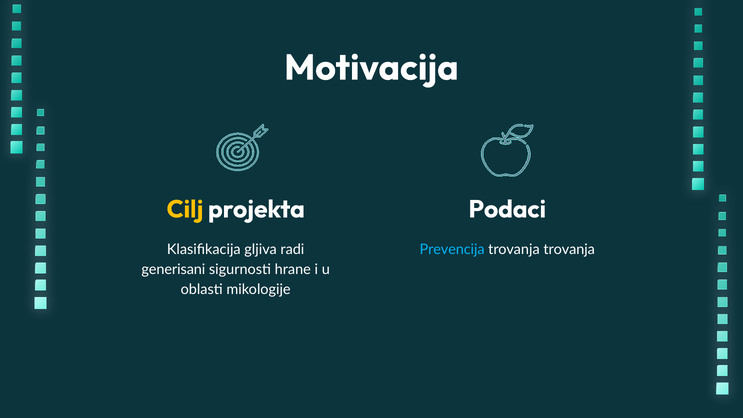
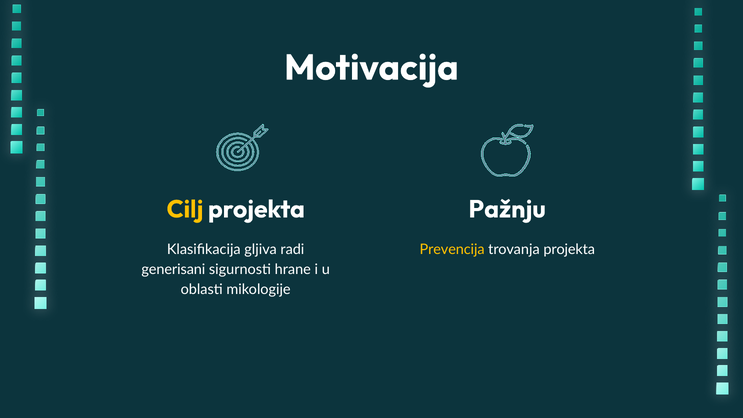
Podaci: Podaci -> Pažnju
Prevencija colour: light blue -> yellow
trovanja trovanja: trovanja -> projekta
